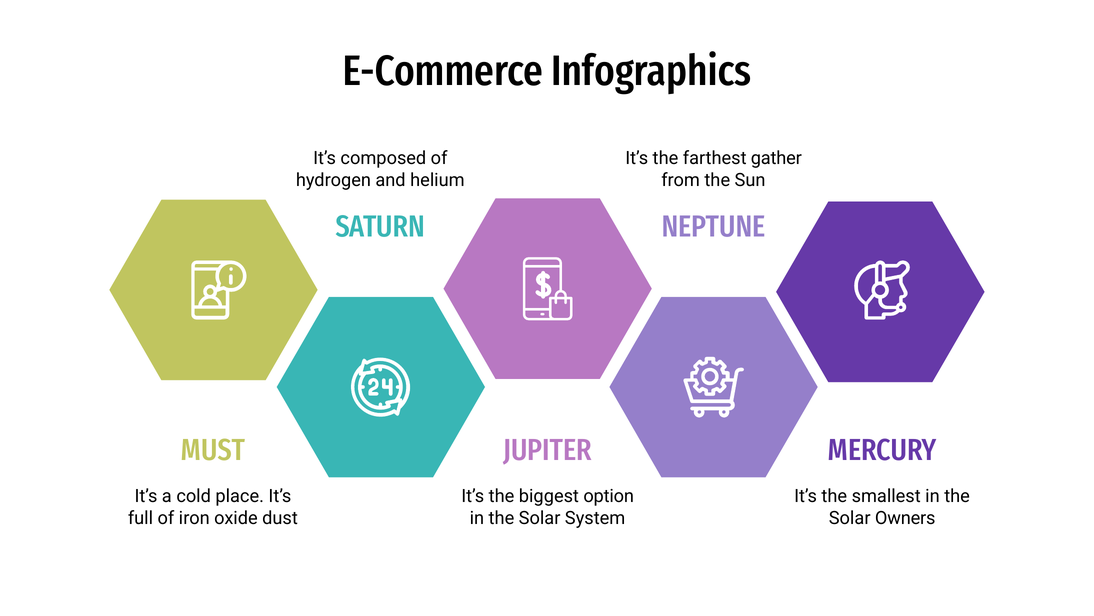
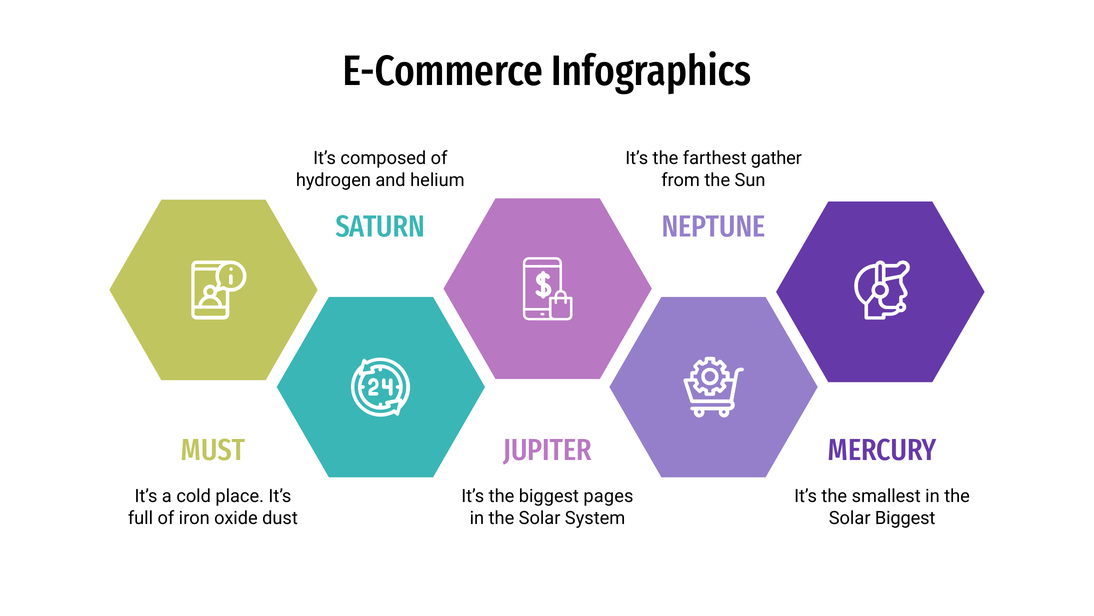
option: option -> pages
Solar Owners: Owners -> Biggest
